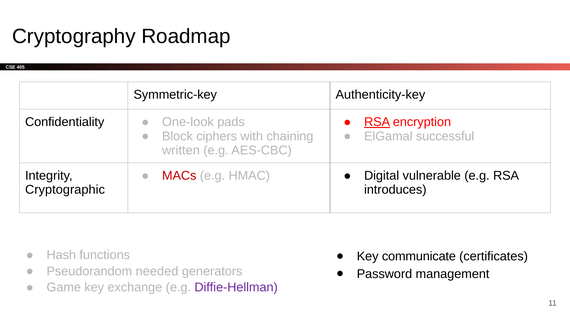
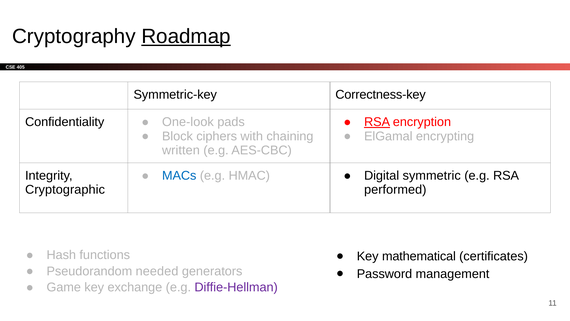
Roadmap underline: none -> present
Authenticity-key: Authenticity-key -> Correctness-key
successful: successful -> encrypting
MACs colour: red -> blue
vulnerable: vulnerable -> symmetric
introduces: introduces -> performed
communicate: communicate -> mathematical
